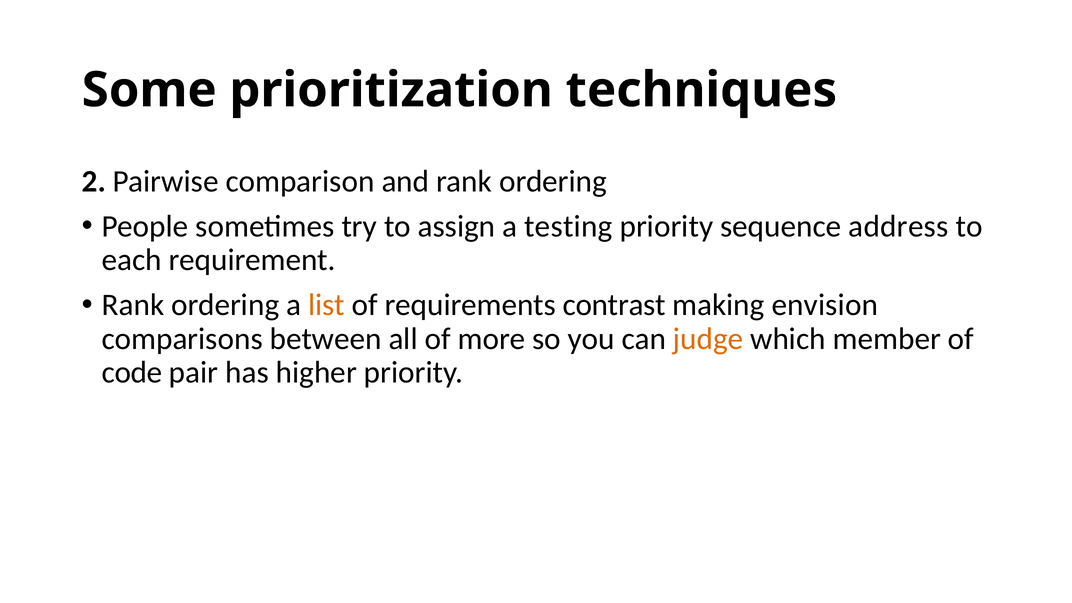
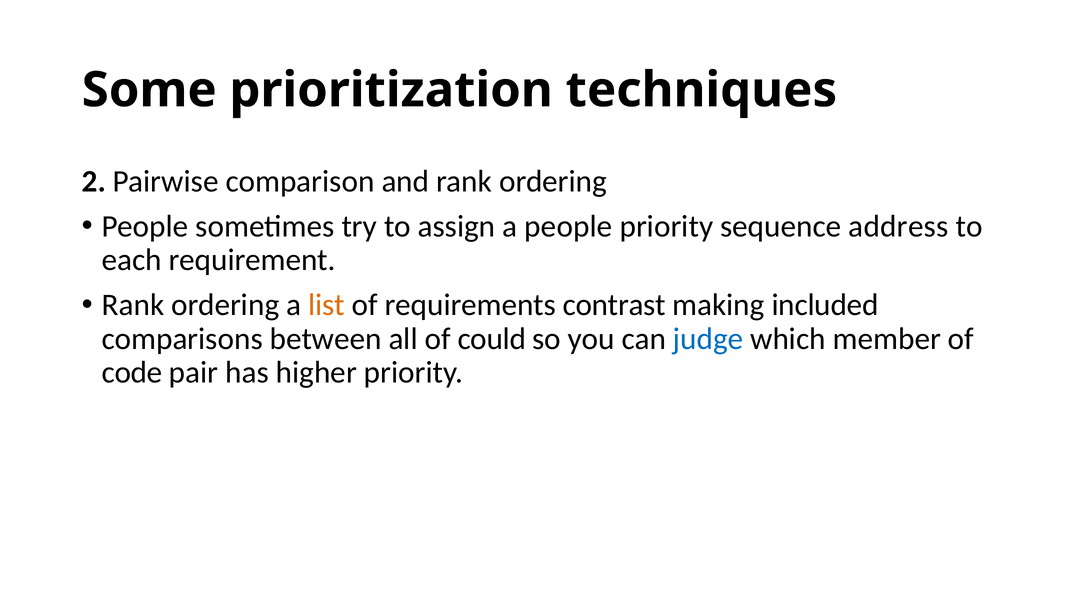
a testing: testing -> people
envision: envision -> included
more: more -> could
judge colour: orange -> blue
